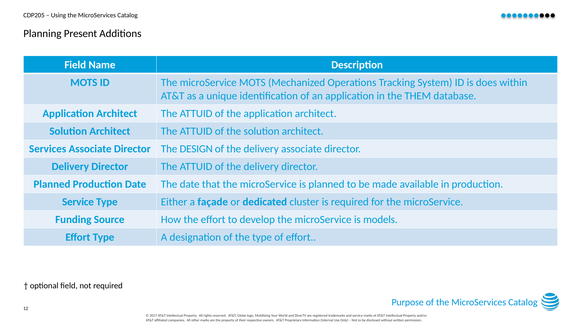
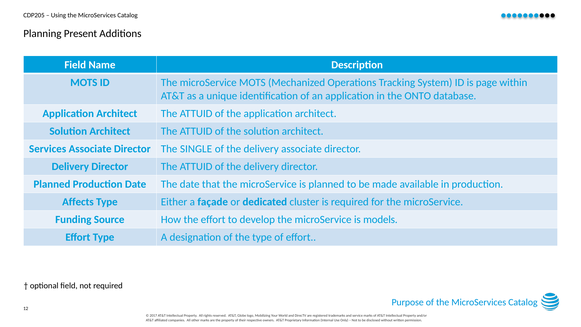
does: does -> page
THEM: THEM -> ONTO
DESIGN: DESIGN -> SINGLE
Service at (78, 202): Service -> Affects
